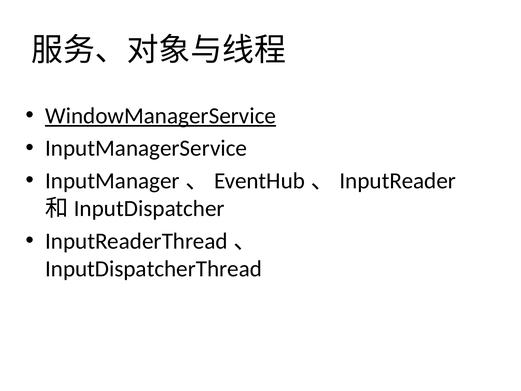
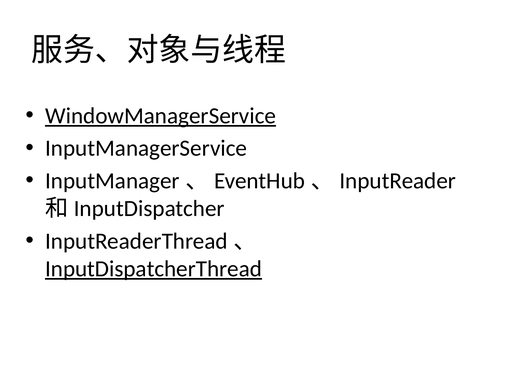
InputDispatcherThread underline: none -> present
